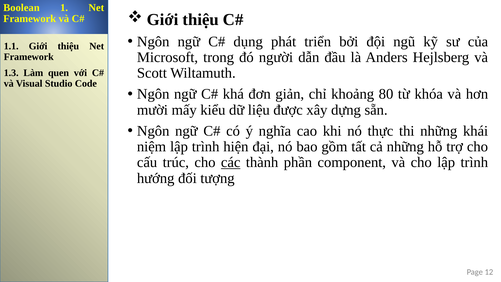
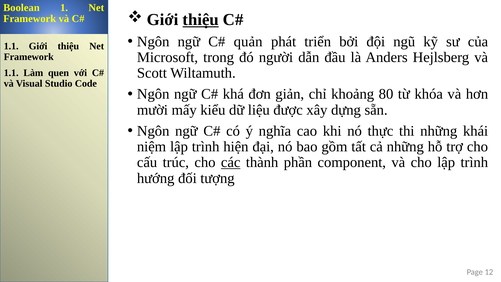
thiệu at (201, 19) underline: none -> present
dụng: dụng -> quản
1.3 at (11, 73): 1.3 -> 1.1
